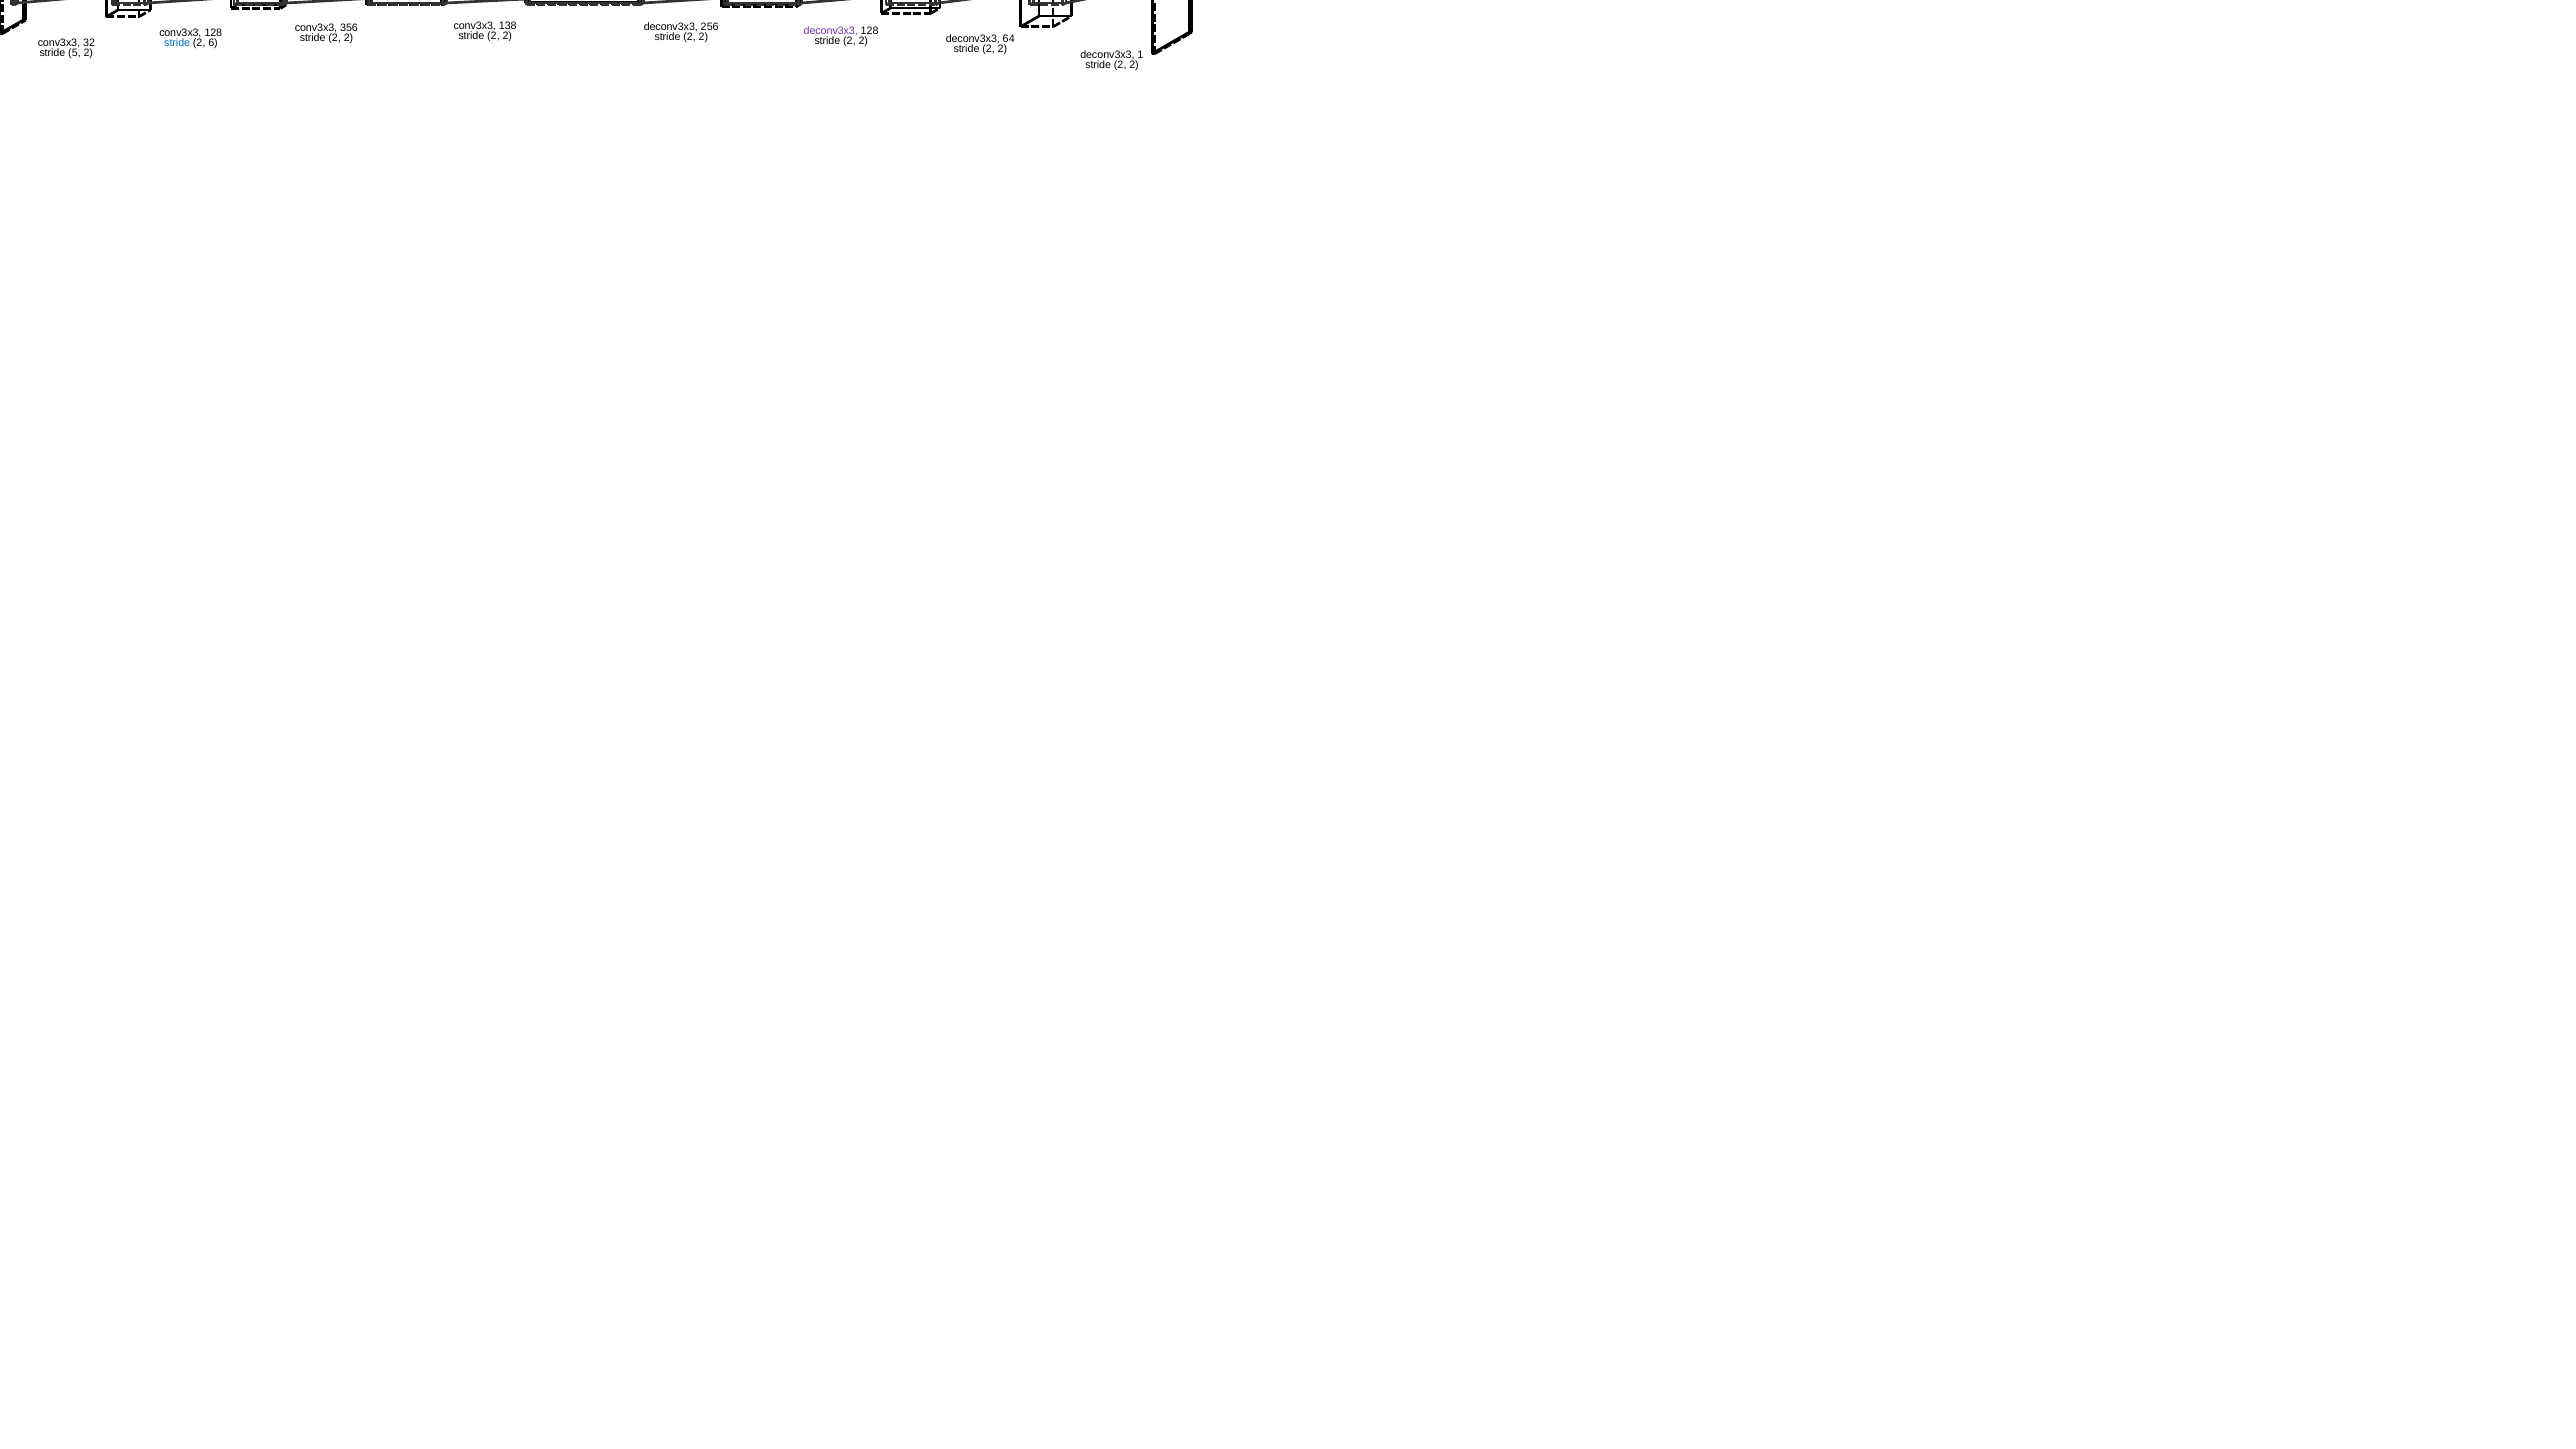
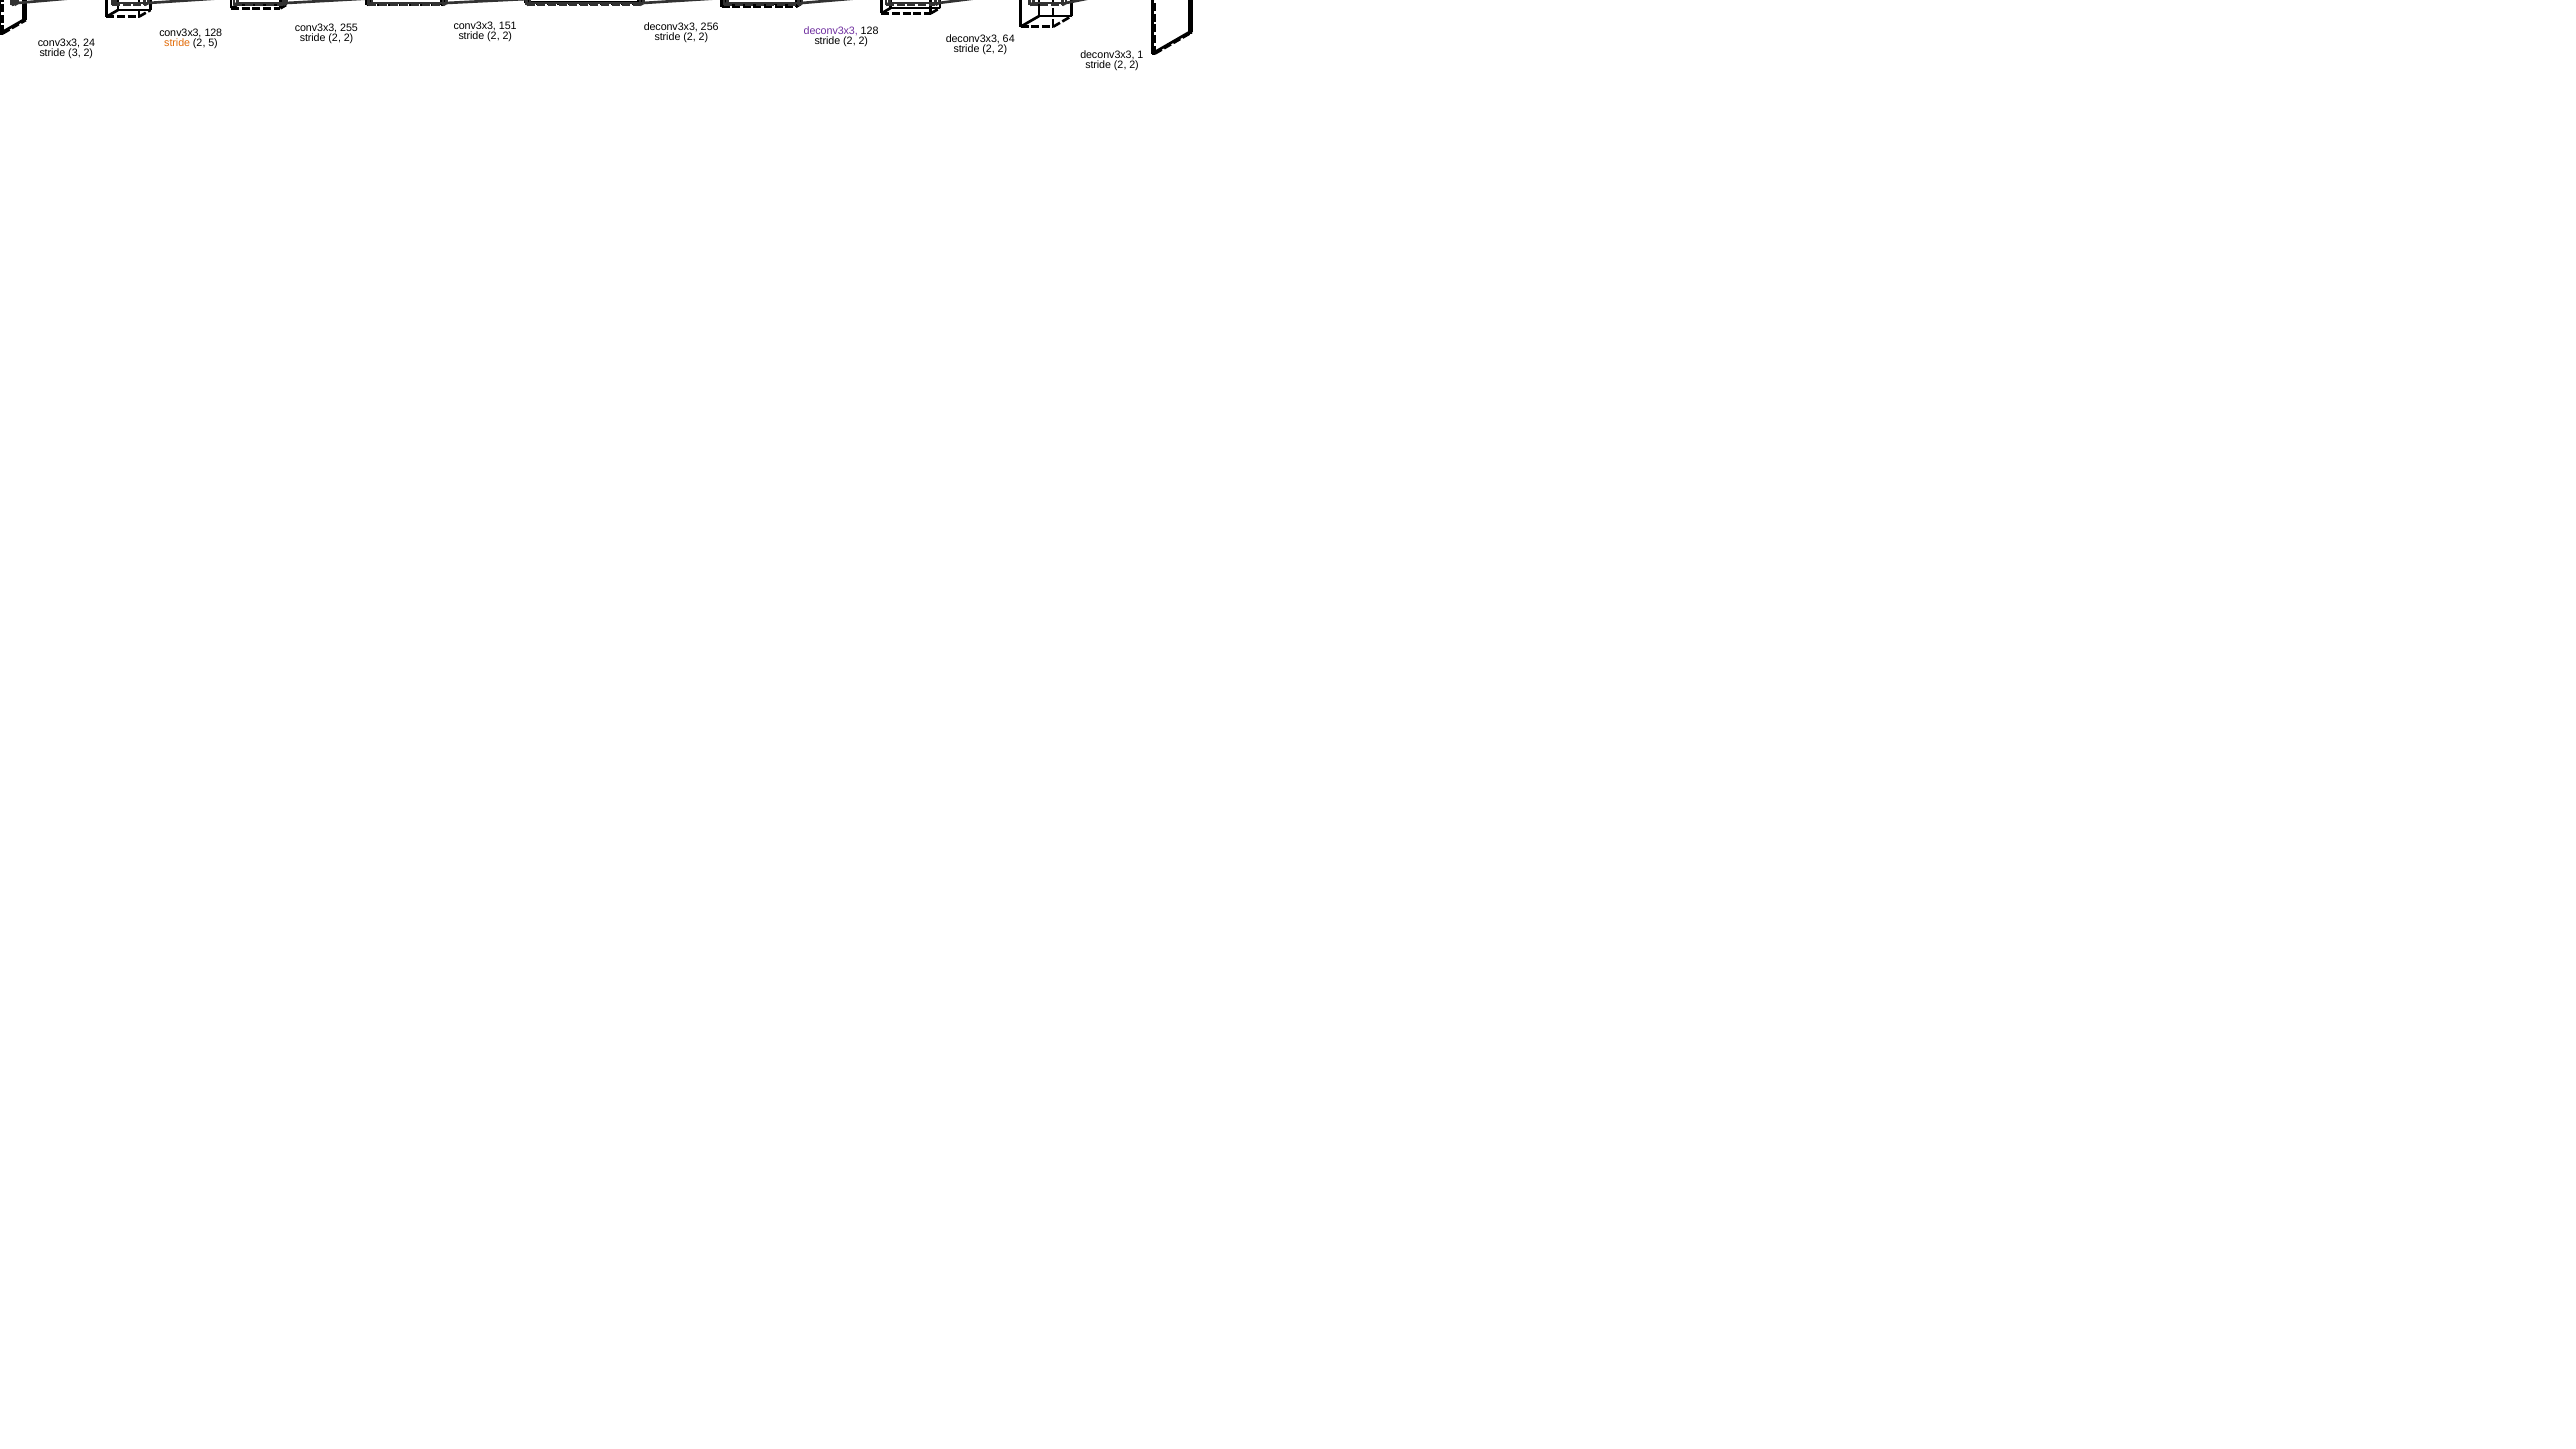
138: 138 -> 151
356: 356 -> 255
32: 32 -> 24
stride at (177, 43) colour: blue -> orange
6: 6 -> 5
5: 5 -> 3
